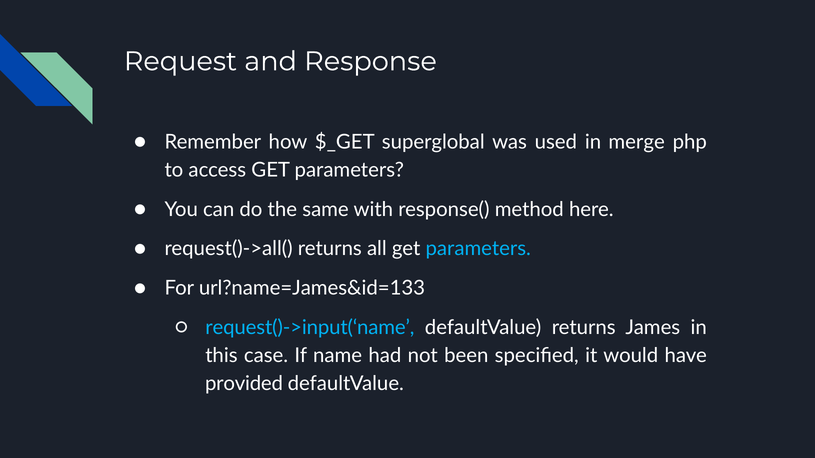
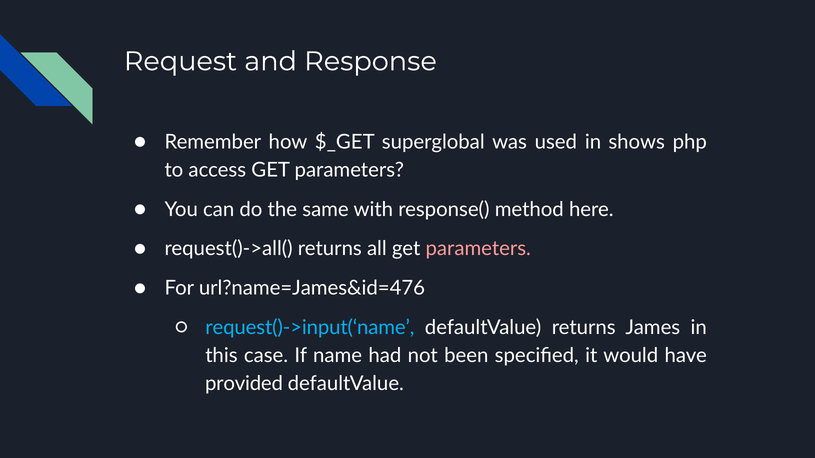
merge: merge -> shows
parameters at (478, 249) colour: light blue -> pink
url?name=James&id=133: url?name=James&id=133 -> url?name=James&id=476
